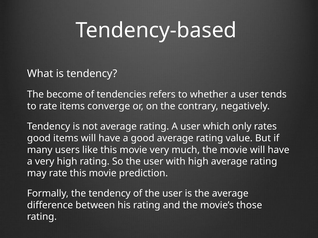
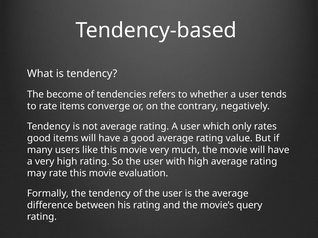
prediction: prediction -> evaluation
those: those -> query
